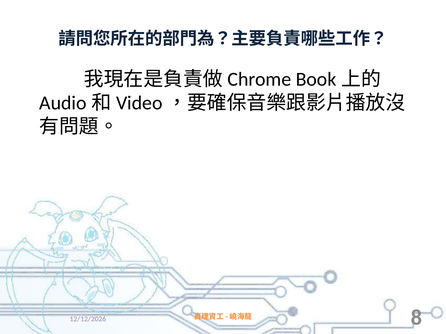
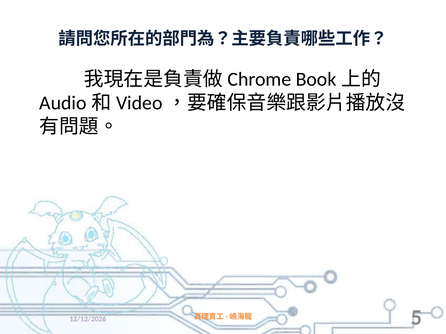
8: 8 -> 5
